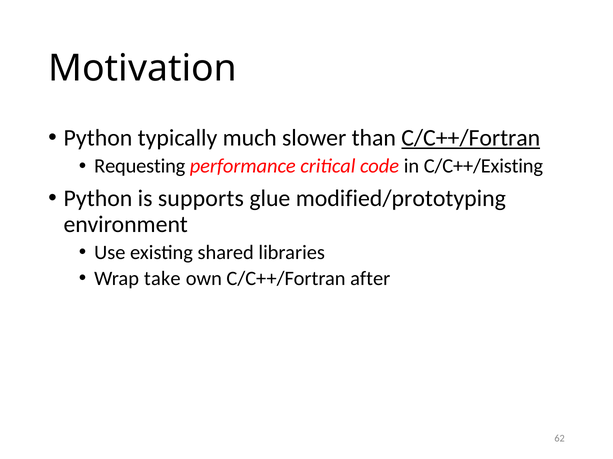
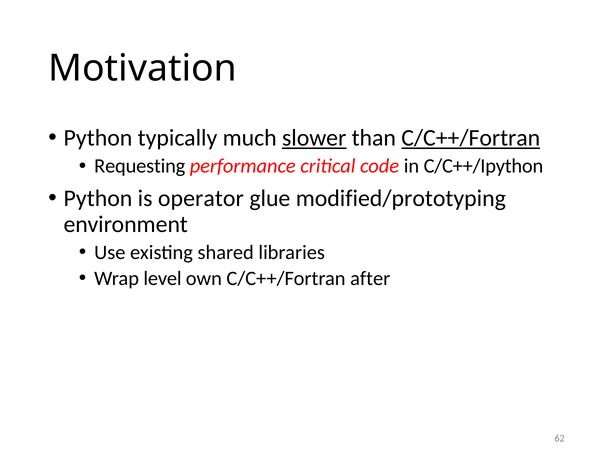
slower underline: none -> present
C/C++/Existing: C/C++/Existing -> C/C++/Ipython
supports: supports -> operator
take: take -> level
